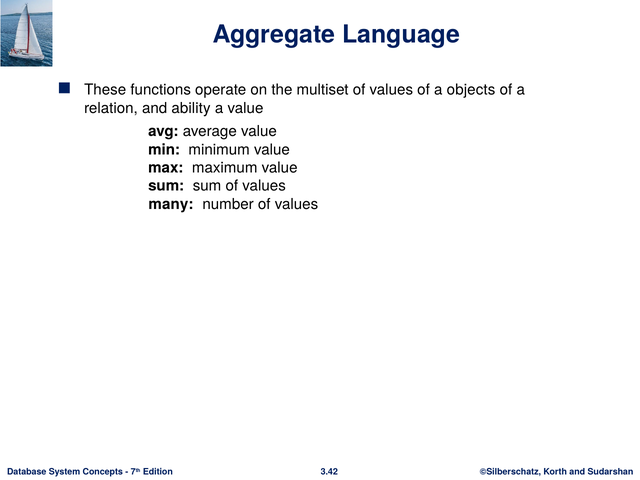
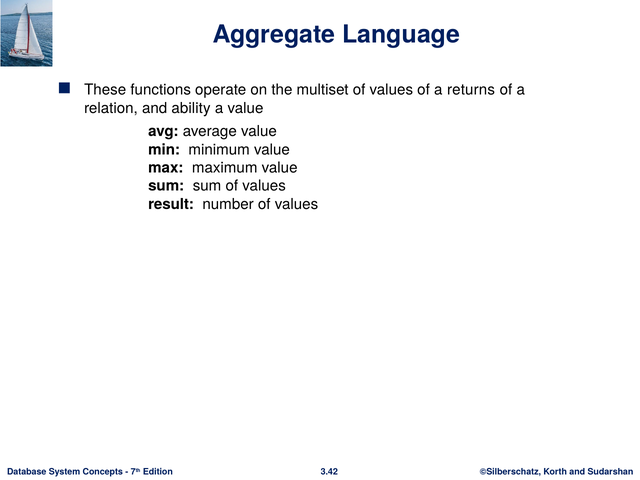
objects: objects -> returns
many: many -> result
